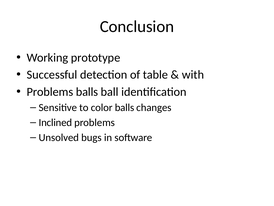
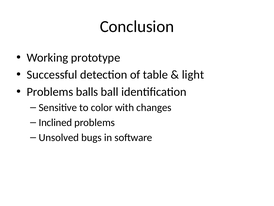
with: with -> light
color balls: balls -> with
